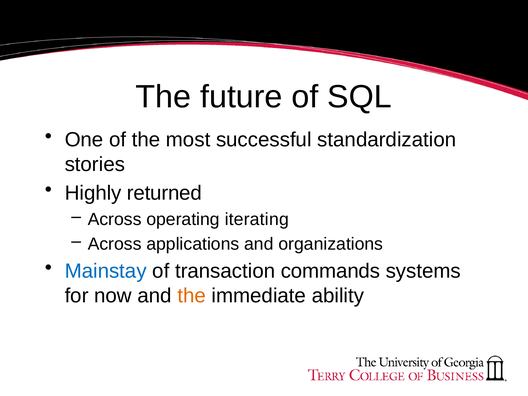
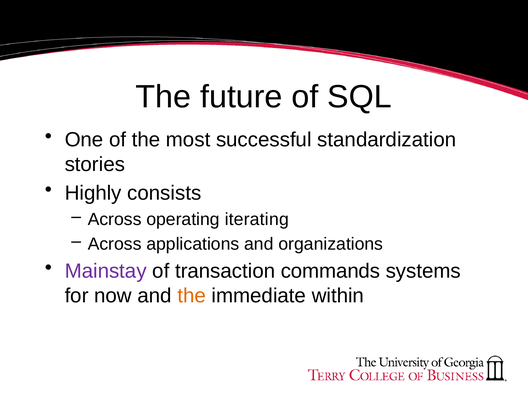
returned: returned -> consists
Mainstay colour: blue -> purple
ability: ability -> within
